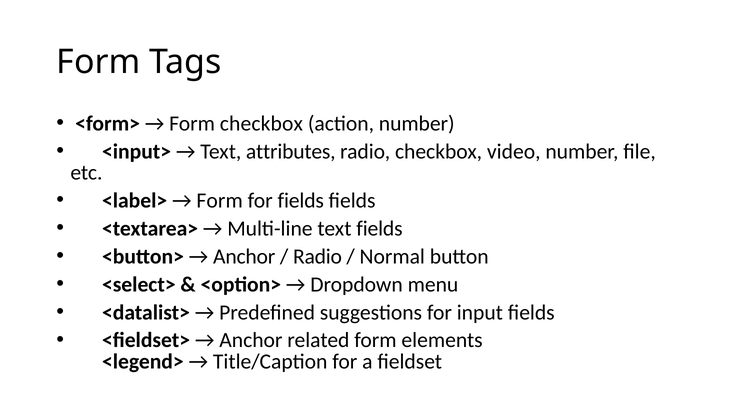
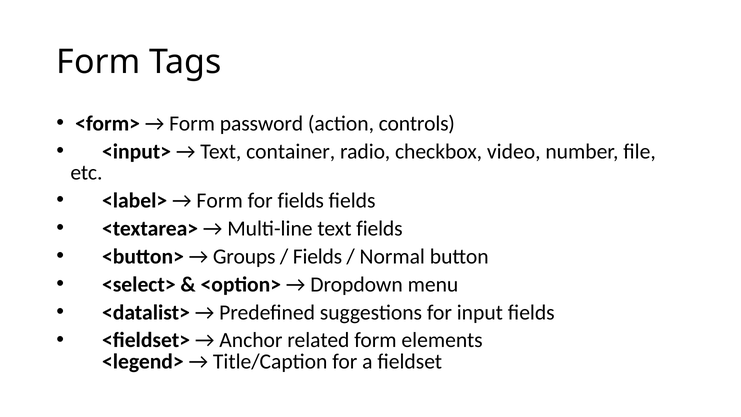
Form checkbox: checkbox -> password
action number: number -> controls
attributes: attributes -> container
Anchor at (244, 256): Anchor -> Groups
Radio at (317, 256): Radio -> Fields
